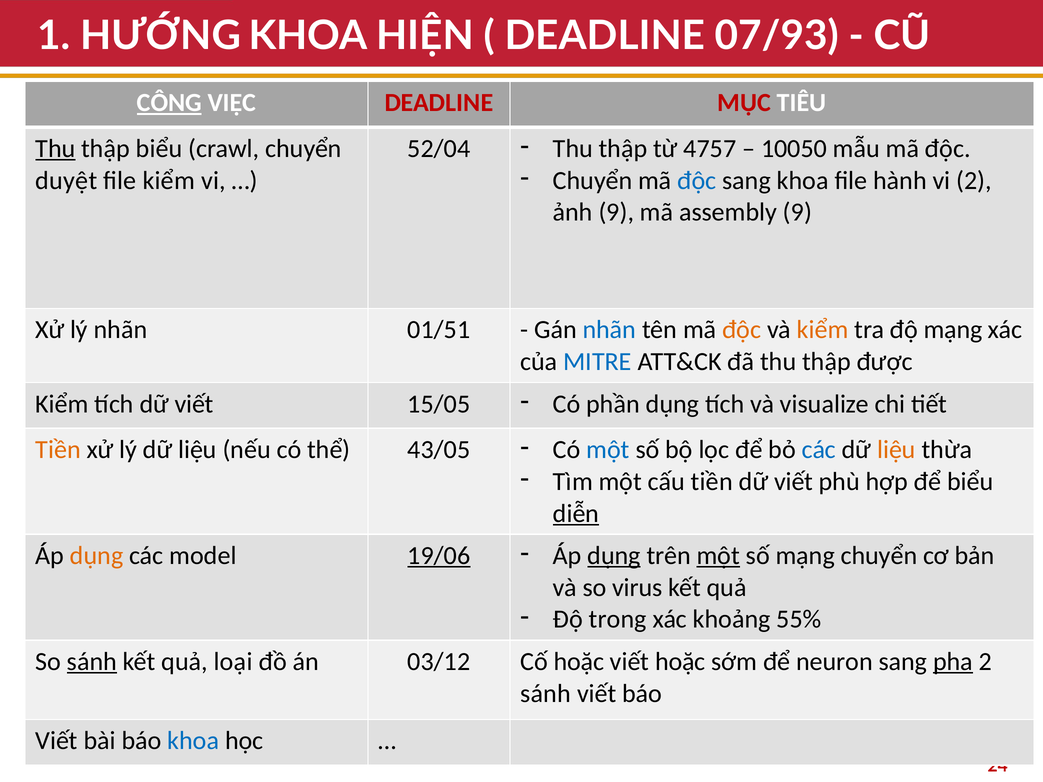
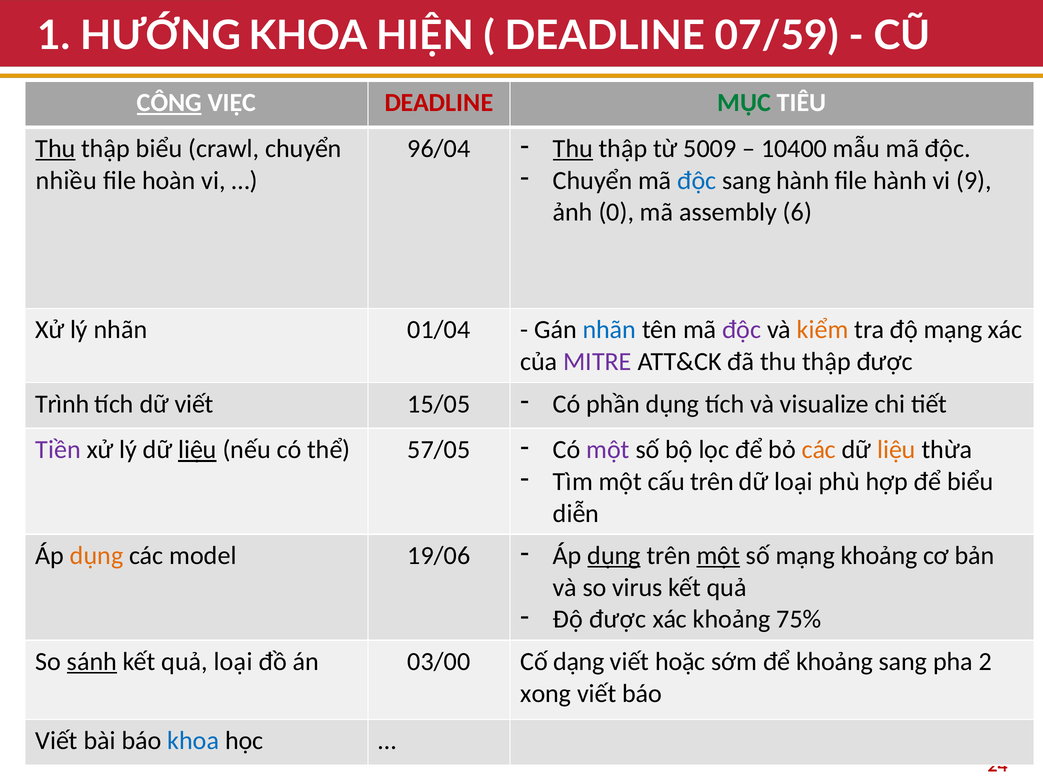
07/93: 07/93 -> 07/59
MỤC colour: red -> green
52/04: 52/04 -> 96/04
Thu at (573, 149) underline: none -> present
4757: 4757 -> 5009
10050: 10050 -> 10400
sang khoa: khoa -> hành
vi 2: 2 -> 9
duyệt: duyệt -> nhiều
file kiểm: kiểm -> hoàn
ảnh 9: 9 -> 0
assembly 9: 9 -> 6
01/51: 01/51 -> 01/04
độc at (742, 330) colour: orange -> purple
MITRE colour: blue -> purple
Kiểm at (62, 404): Kiểm -> Trình
Tiền at (58, 450) colour: orange -> purple
liệu at (197, 450) underline: none -> present
43/05: 43/05 -> 57/05
một at (608, 450) colour: blue -> purple
các at (819, 450) colour: blue -> orange
cấu tiền: tiền -> trên
viết at (794, 482): viết -> loại
diễn underline: present -> none
19/06 underline: present -> none
mạng chuyển: chuyển -> khoảng
Độ trong: trong -> được
55%: 55% -> 75%
03/12: 03/12 -> 03/00
Cố hoặc: hoặc -> dạng
để neuron: neuron -> khoảng
pha underline: present -> none
sánh at (546, 694): sánh -> xong
